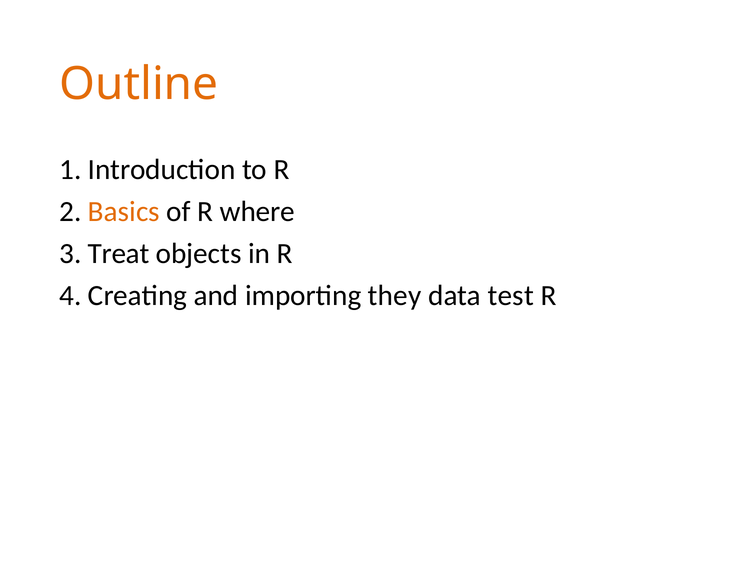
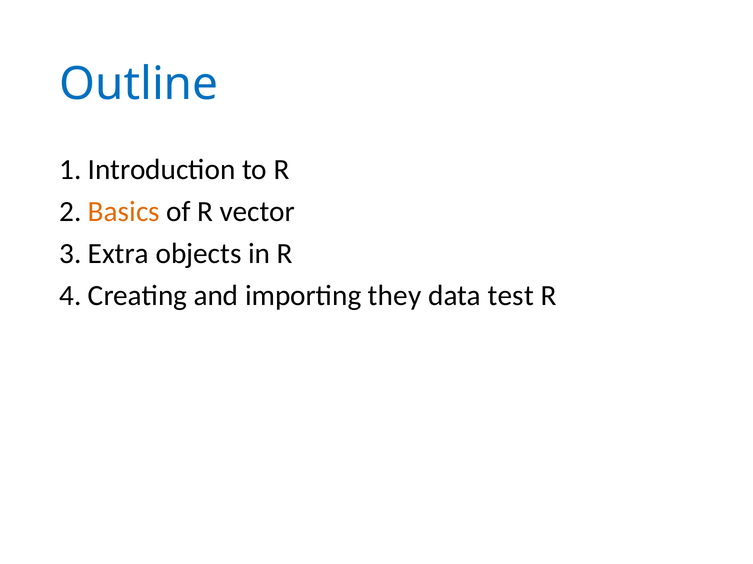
Outline colour: orange -> blue
where: where -> vector
Treat: Treat -> Extra
